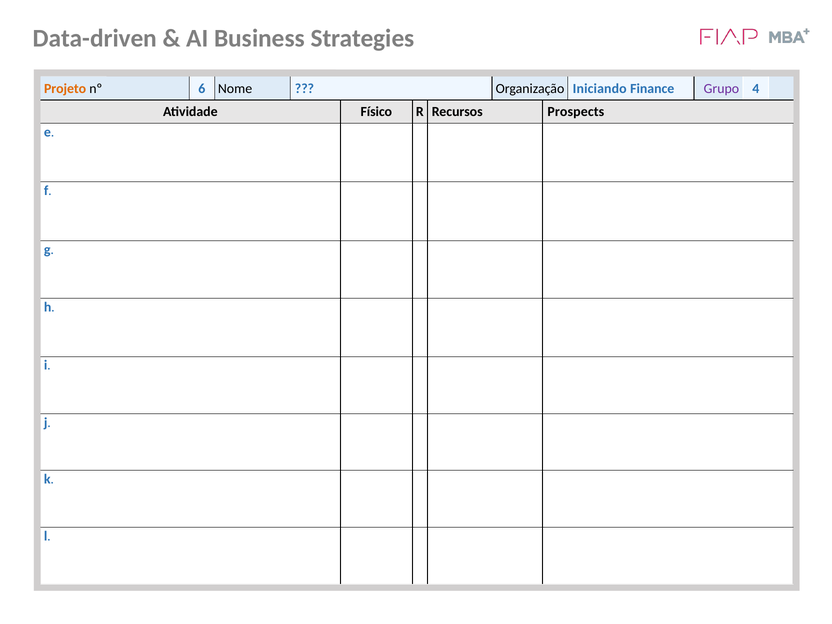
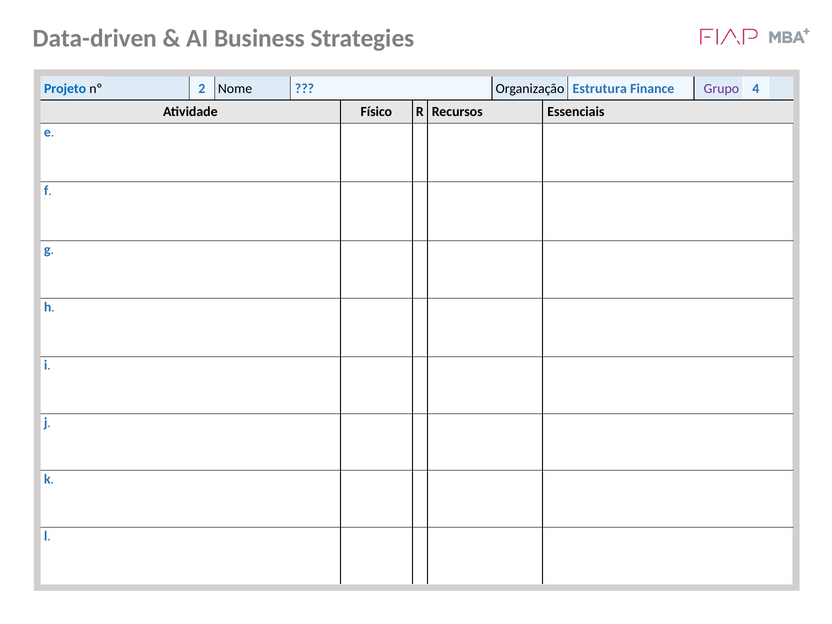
Projeto colour: orange -> blue
6: 6 -> 2
Iniciando: Iniciando -> Estrutura
Prospects: Prospects -> Essenciais
